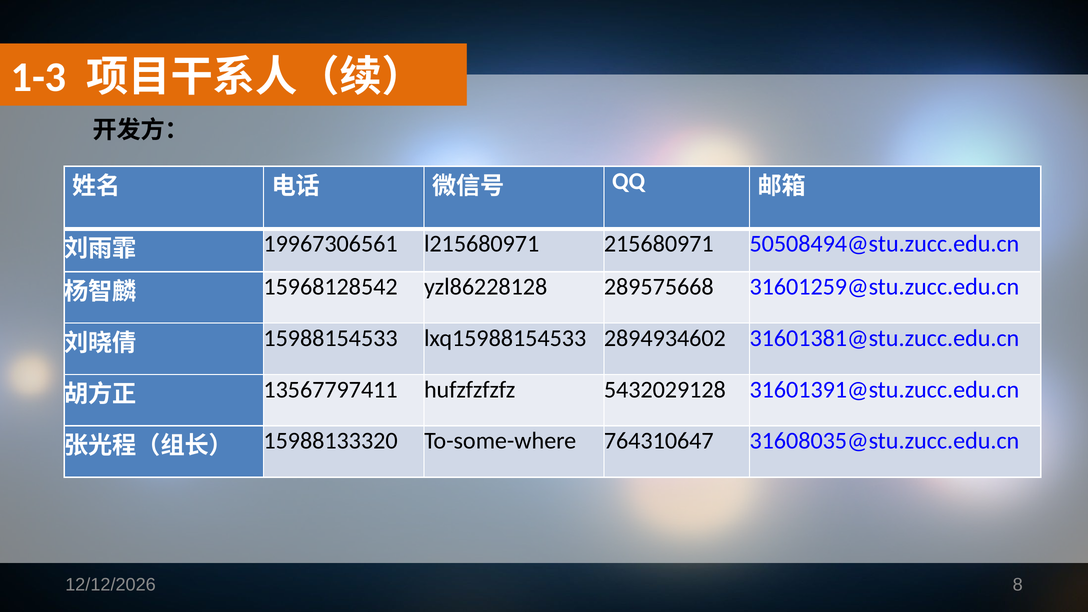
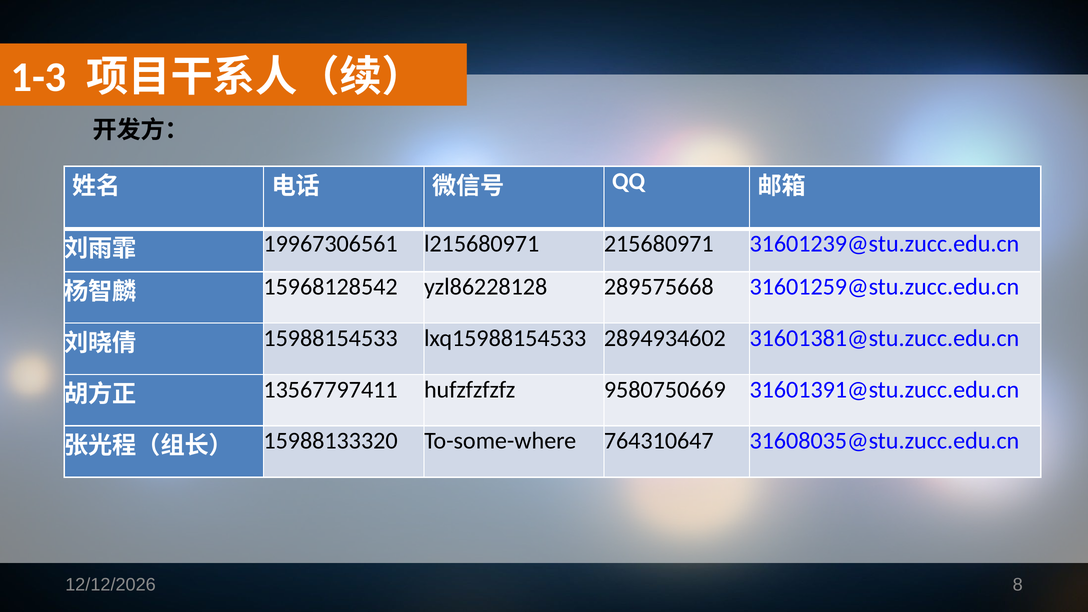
50508494@stu.zucc.edu.cn: 50508494@stu.zucc.edu.cn -> 31601239@stu.zucc.edu.cn
5432029128: 5432029128 -> 9580750669
